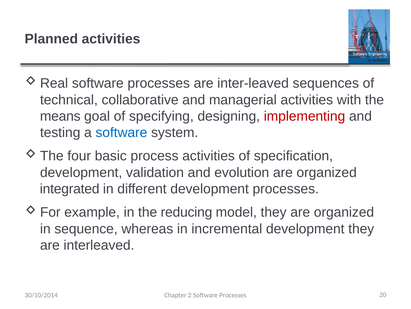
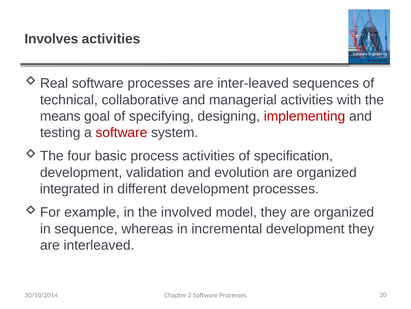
Planned: Planned -> Involves
software at (121, 132) colour: blue -> red
reducing: reducing -> involved
